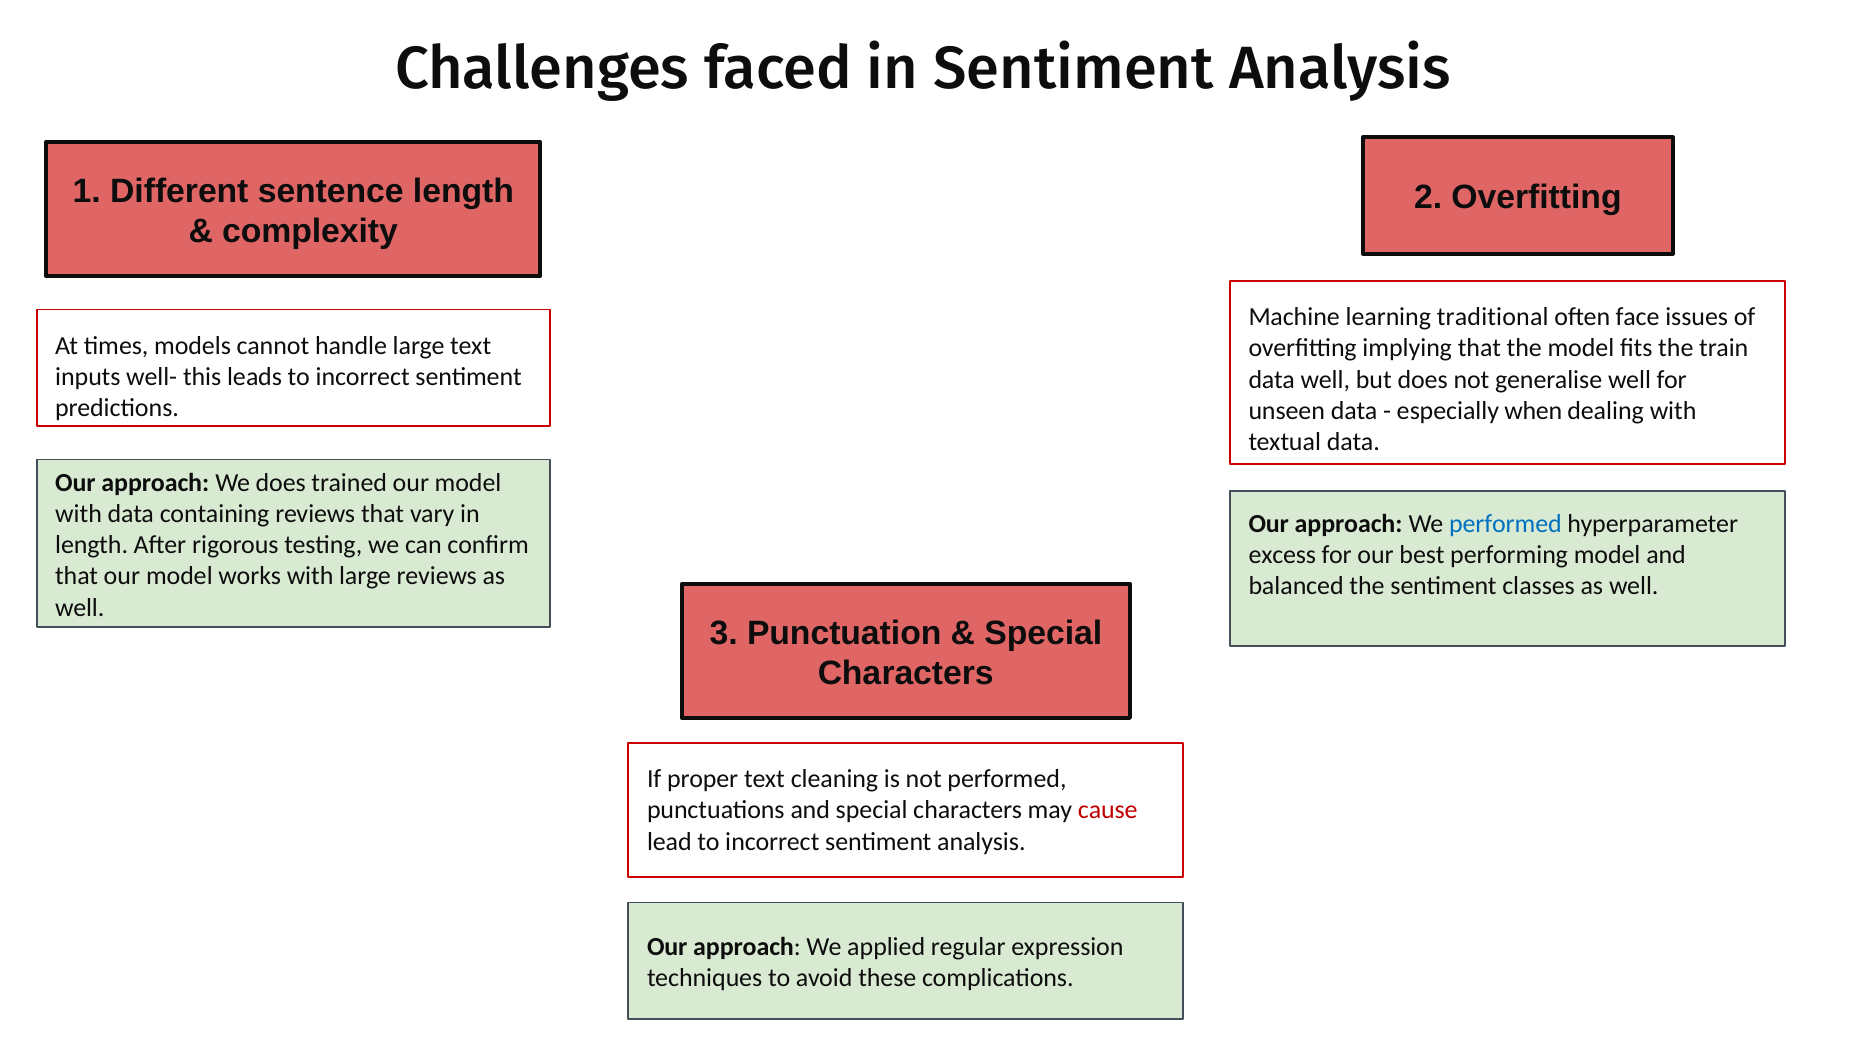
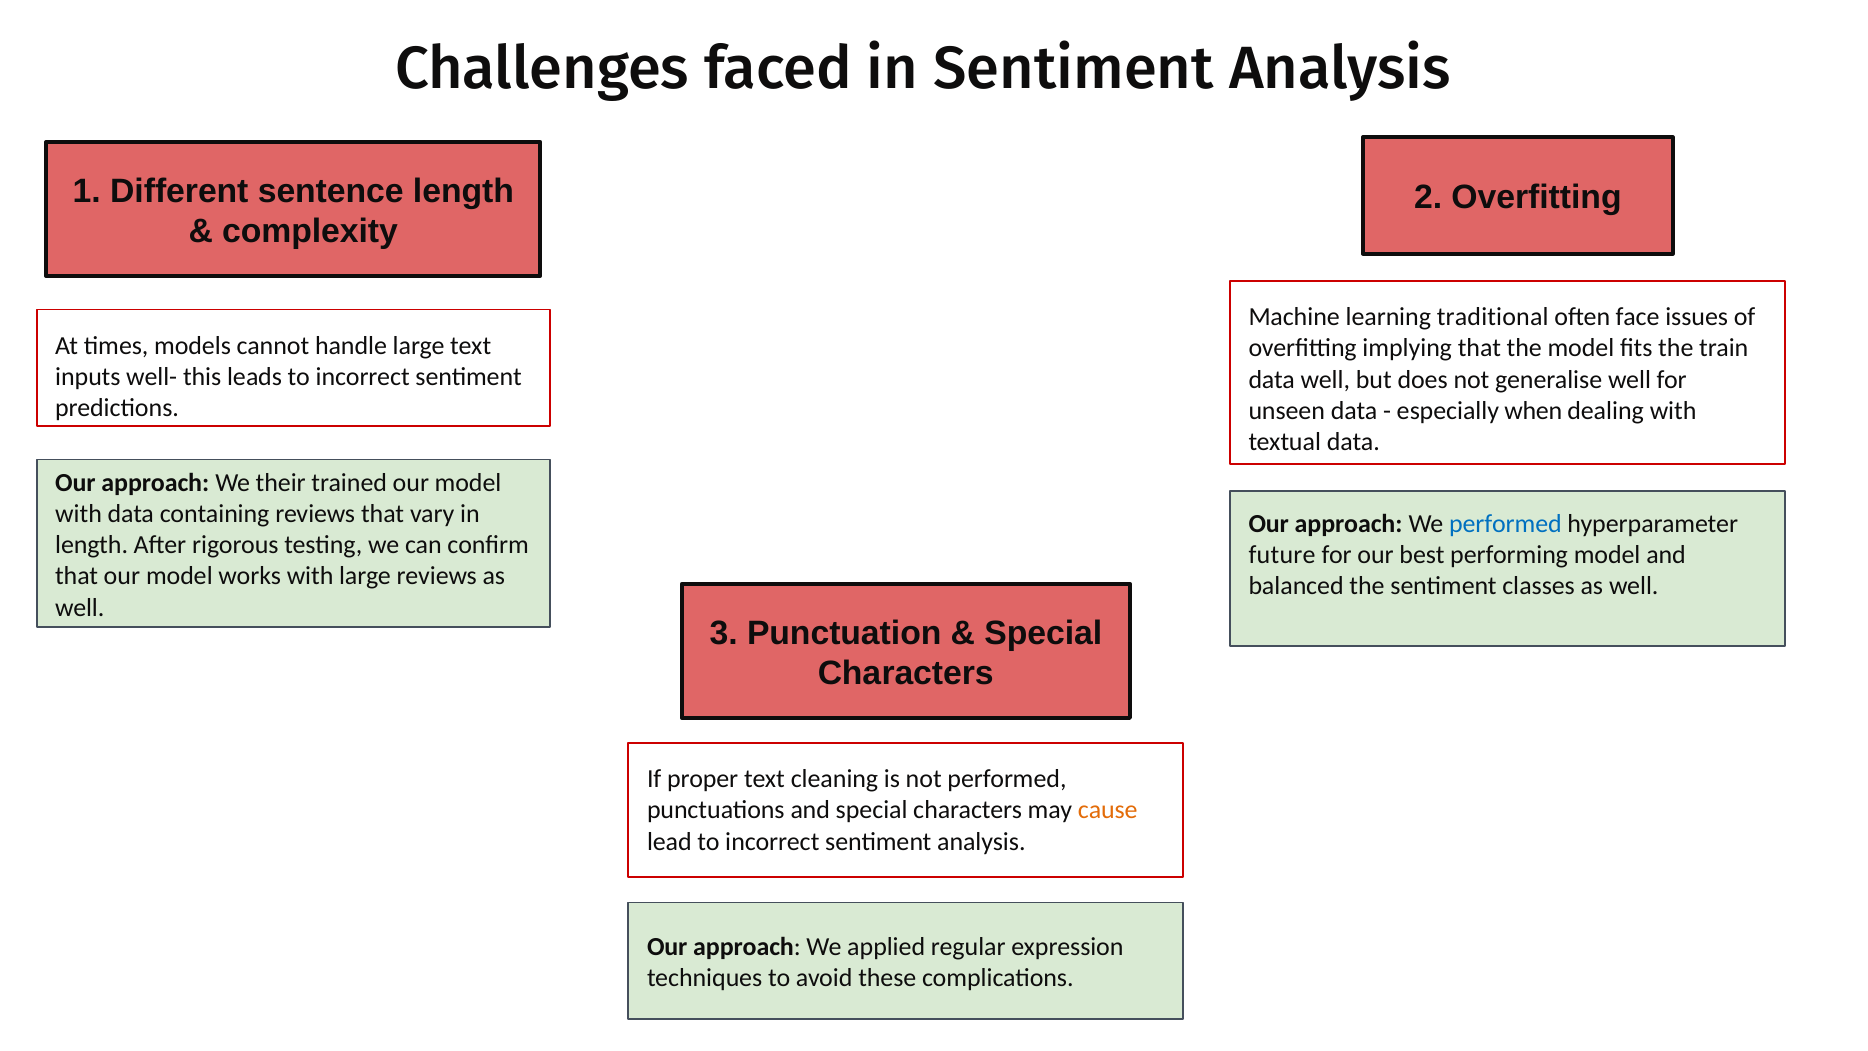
We does: does -> their
excess: excess -> future
cause colour: red -> orange
